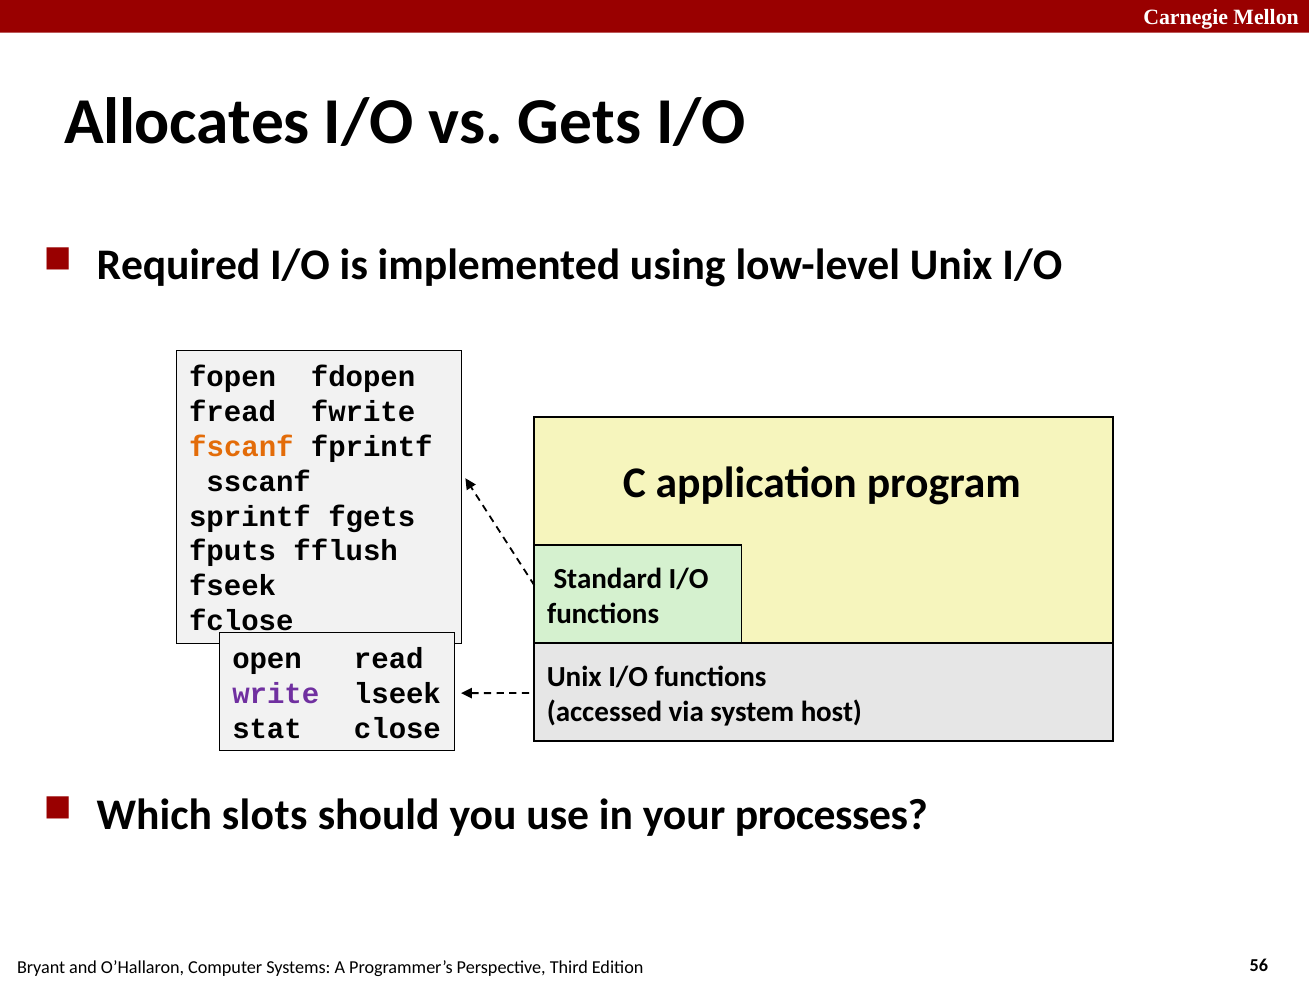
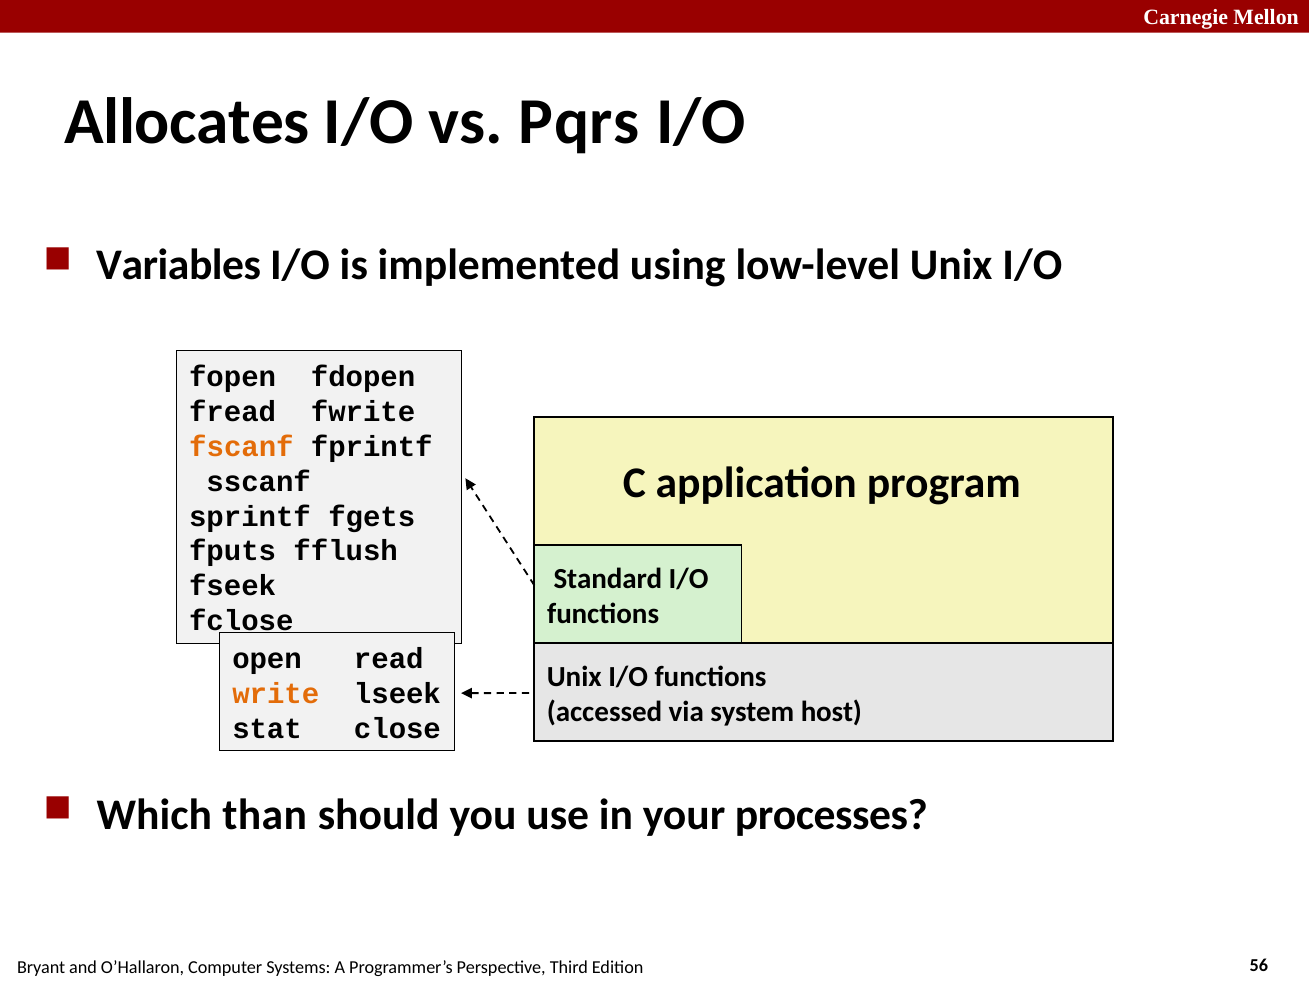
Gets: Gets -> Pqrs
Required: Required -> Variables
write colour: purple -> orange
slots: slots -> than
